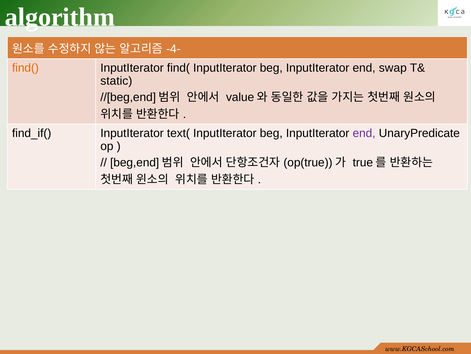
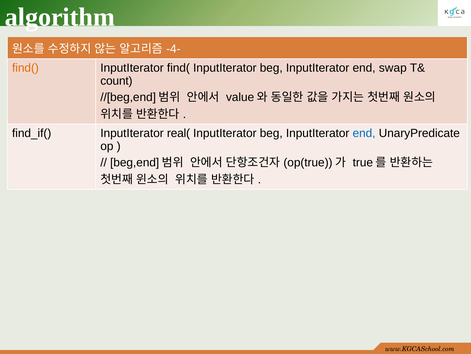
static: static -> count
text(: text( -> real(
end at (364, 133) colour: purple -> blue
